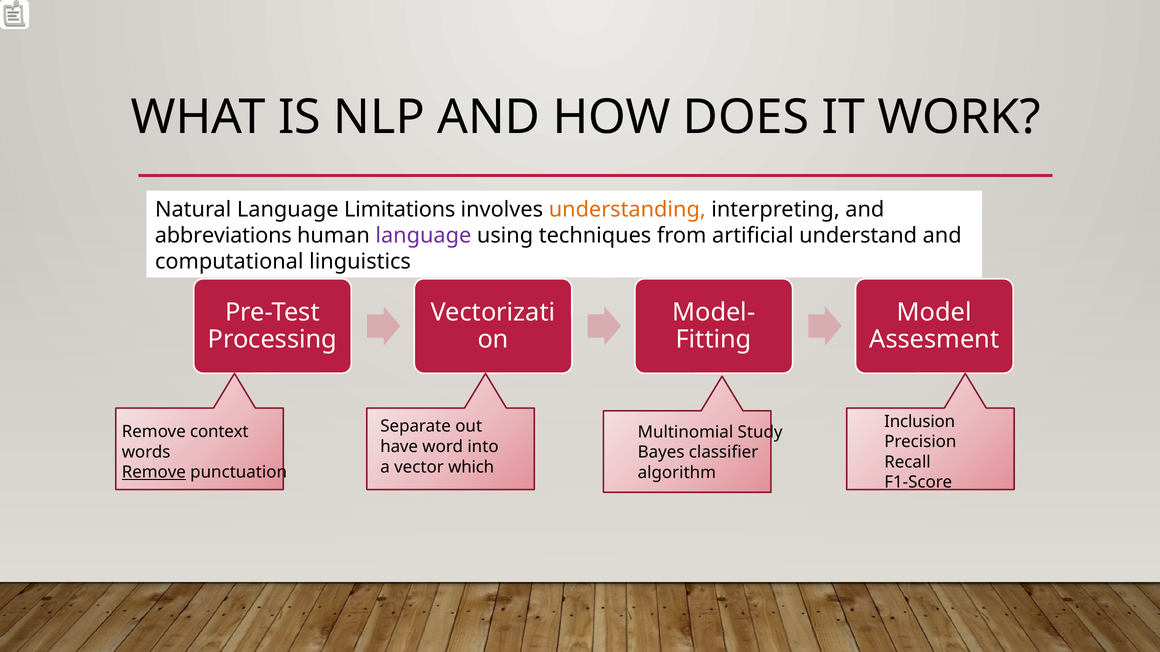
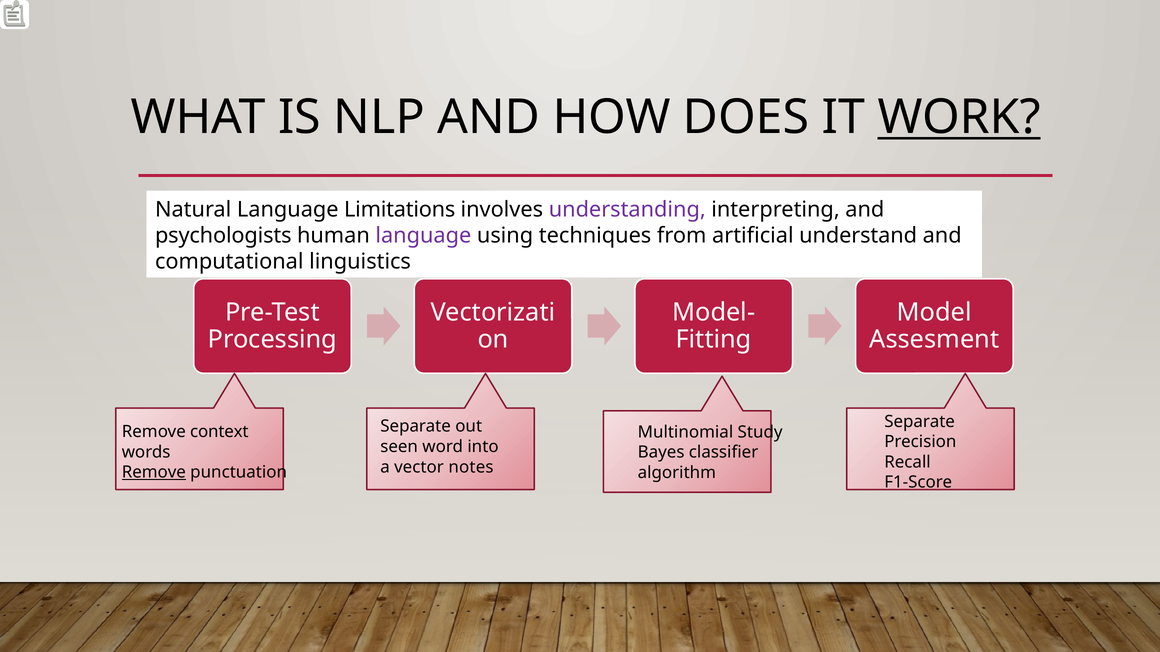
WORK underline: none -> present
understanding colour: orange -> purple
abbreviations: abbreviations -> psychologists
Inclusion at (920, 422): Inclusion -> Separate
have: have -> seen
which: which -> notes
